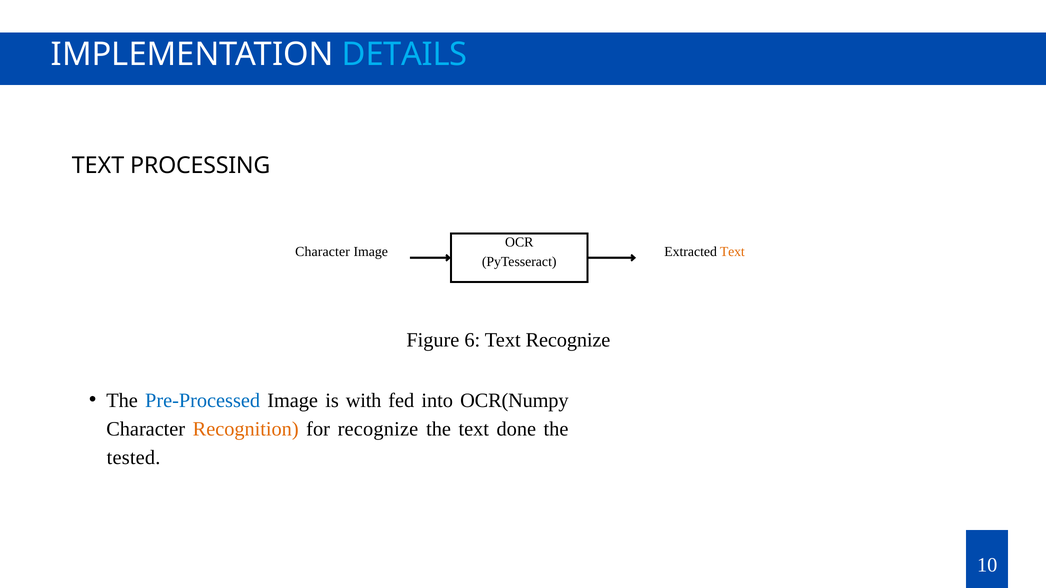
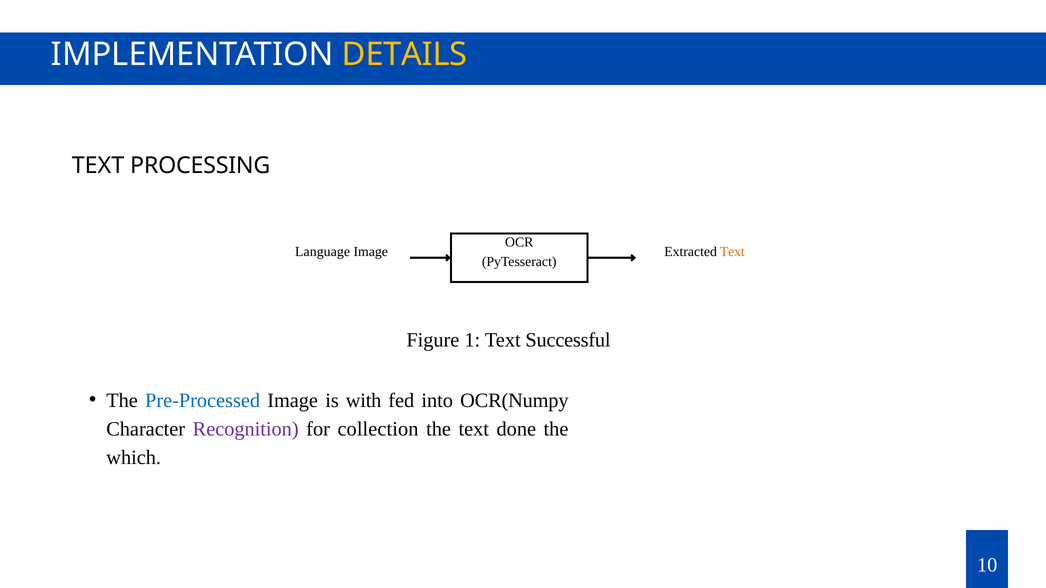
DETAILS colour: light blue -> yellow
Character at (323, 252): Character -> Language
6: 6 -> 1
Text Recognize: Recognize -> Successful
Recognition colour: orange -> purple
for recognize: recognize -> collection
tested: tested -> which
